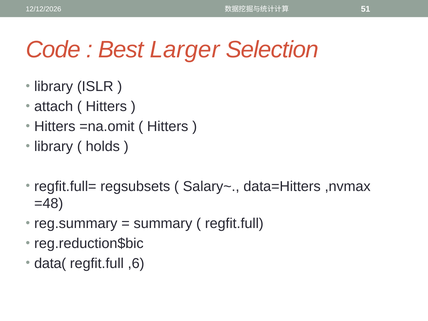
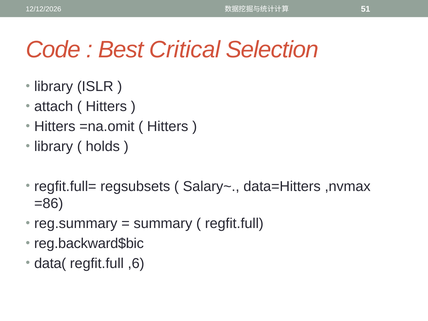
Larger: Larger -> Critical
=48: =48 -> =86
reg.reduction$bic: reg.reduction$bic -> reg.backward$bic
